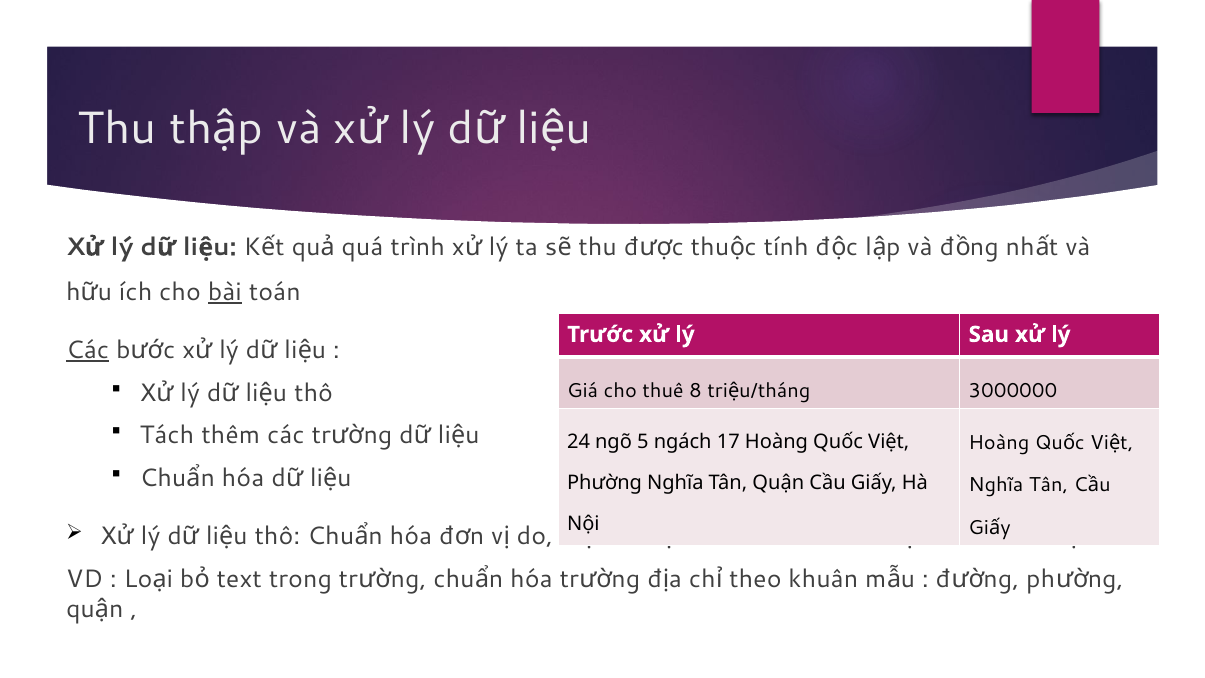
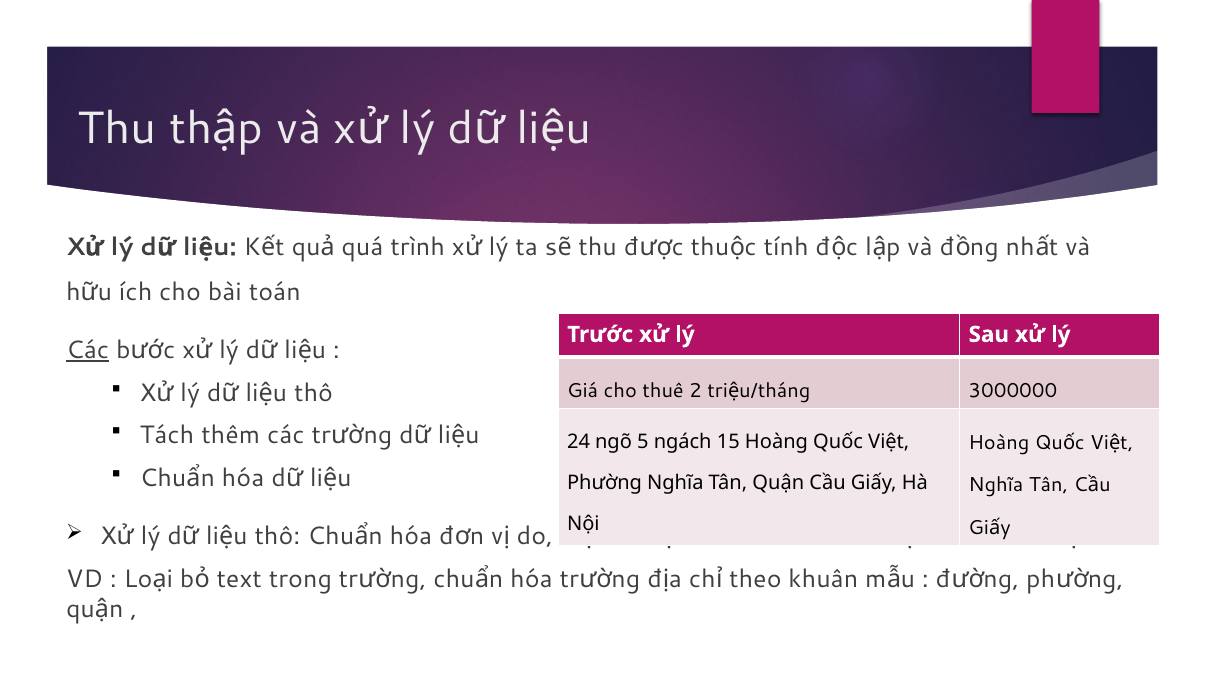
bài underline: present -> none
8: 8 -> 2
17: 17 -> 15
